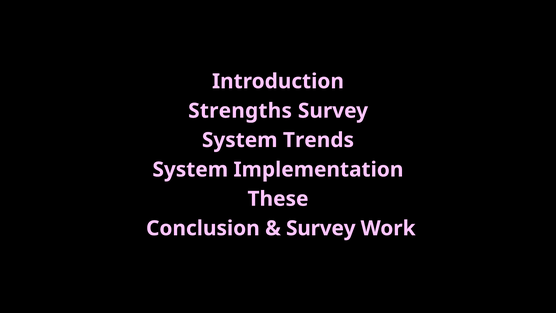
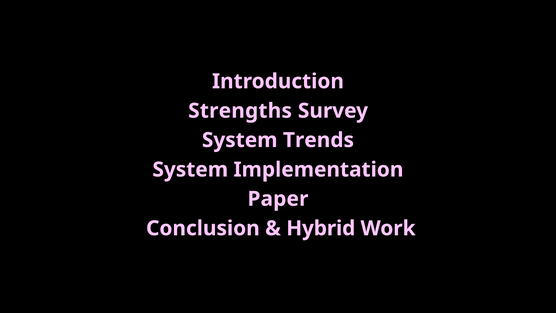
These: These -> Paper
Survey at (321, 228): Survey -> Hybrid
